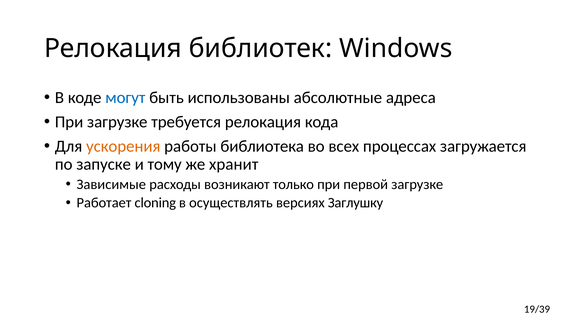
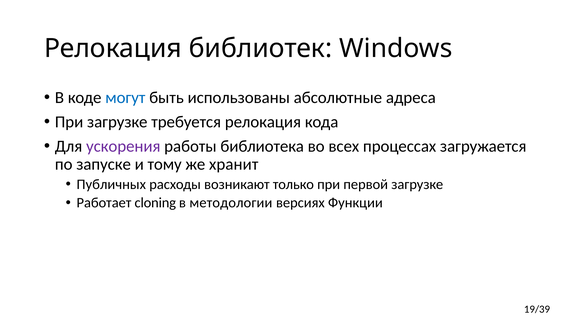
ускорения colour: orange -> purple
Зависимые: Зависимые -> Публичных
осуществлять: осуществлять -> методологии
Заглушку: Заглушку -> Функции
